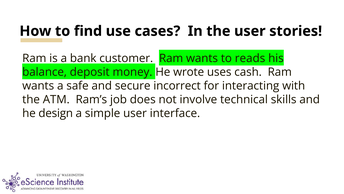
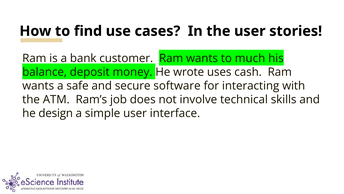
reads: reads -> much
incorrect: incorrect -> software
